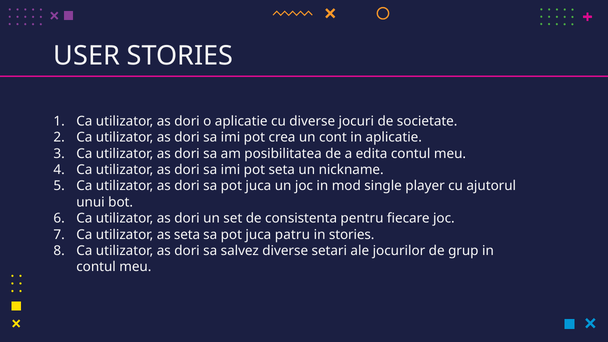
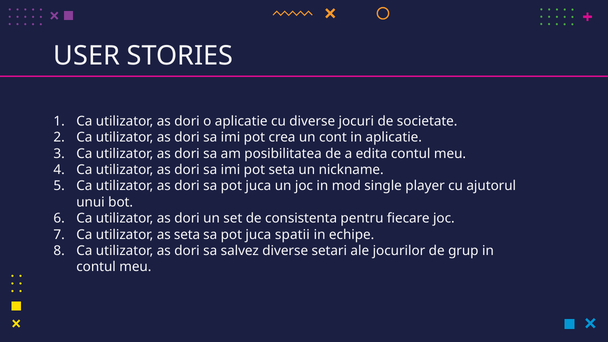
patru: patru -> spatii
in stories: stories -> echipe
